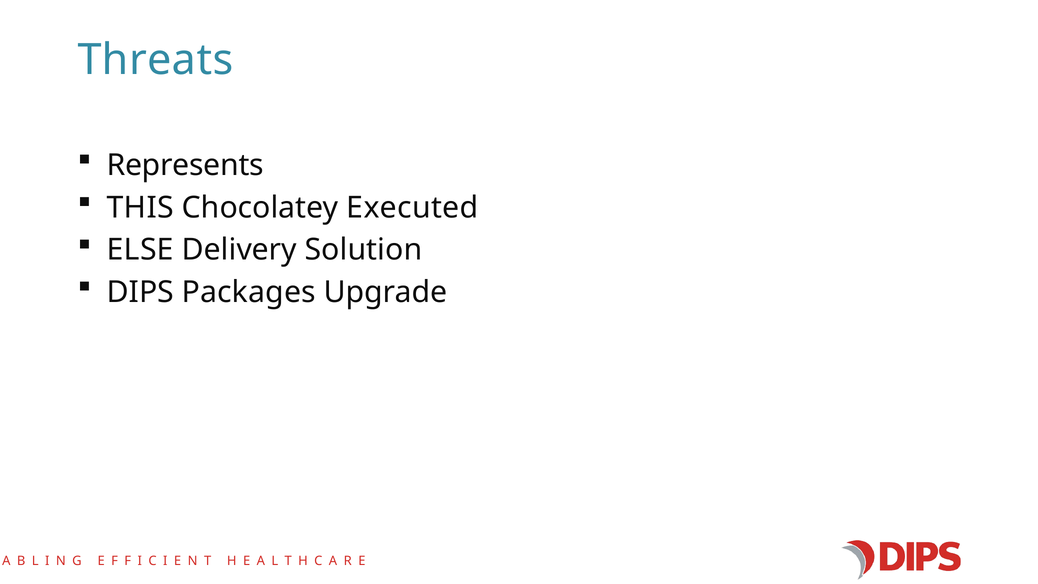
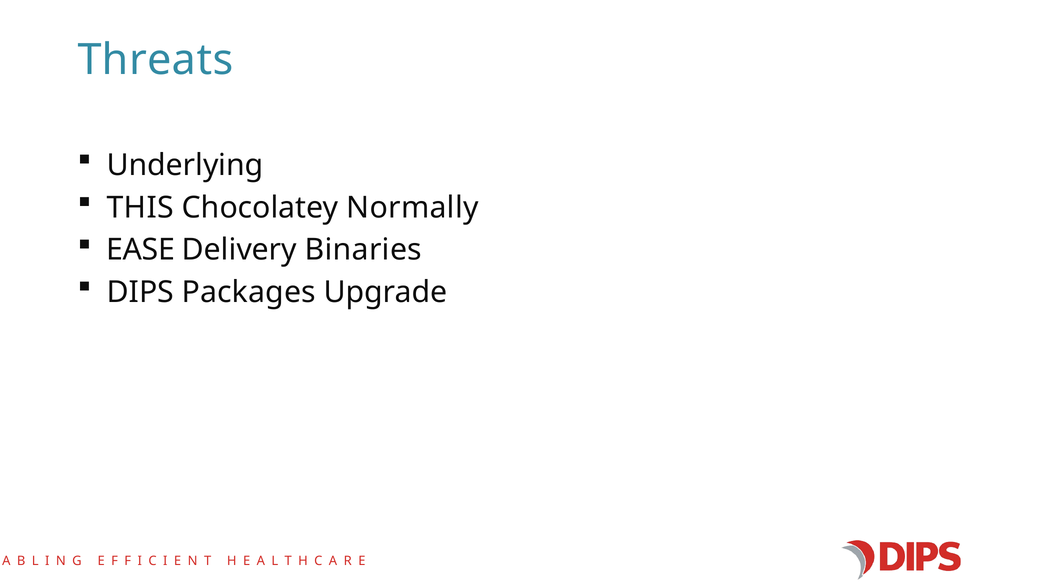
Represents: Represents -> Underlying
Executed: Executed -> Normally
ELSE: ELSE -> EASE
Solution: Solution -> Binaries
